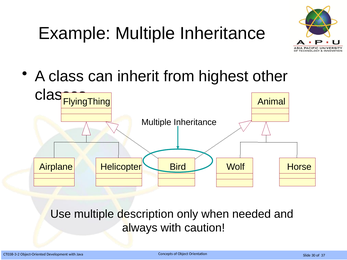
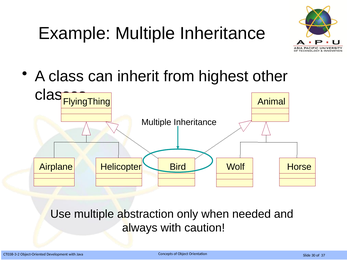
description: description -> abstraction
